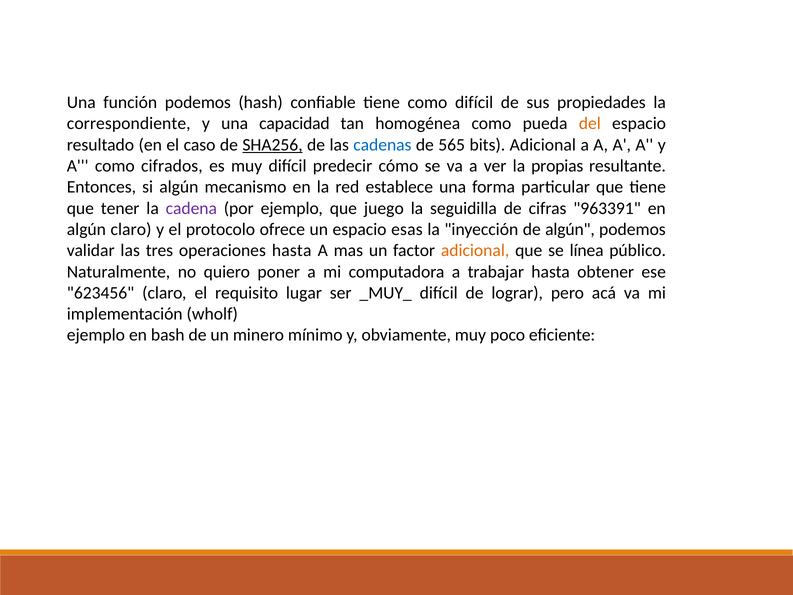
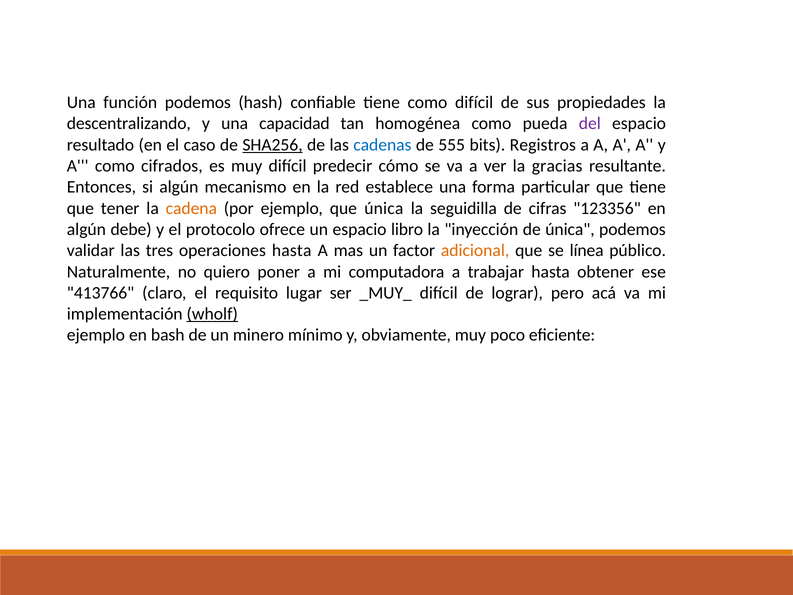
correspondiente: correspondiente -> descentralizando
del colour: orange -> purple
565: 565 -> 555
bits Adicional: Adicional -> Registros
propias: propias -> gracias
cadena colour: purple -> orange
que juego: juego -> única
963391: 963391 -> 123356
algún claro: claro -> debe
esas: esas -> libro
de algún: algún -> única
623456: 623456 -> 413766
wholf underline: none -> present
